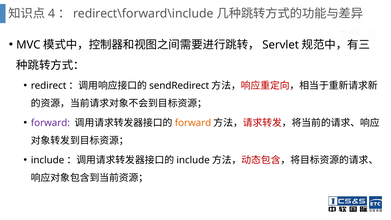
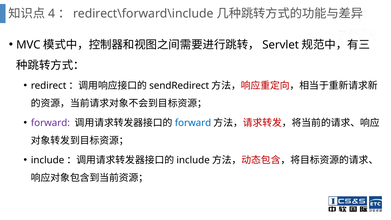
forward at (193, 123) colour: orange -> blue
